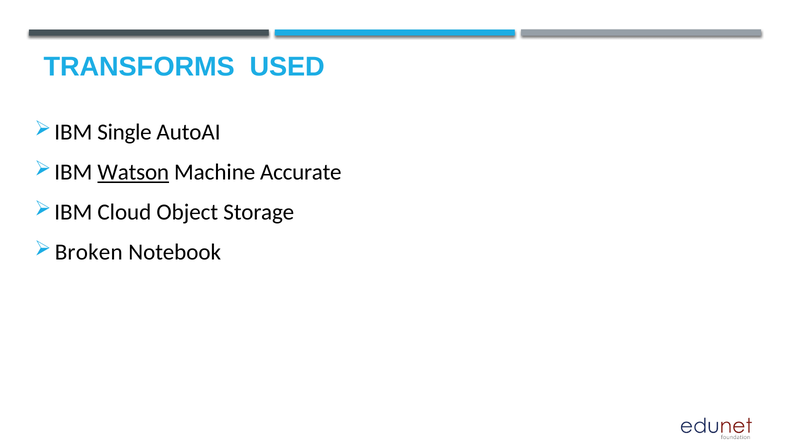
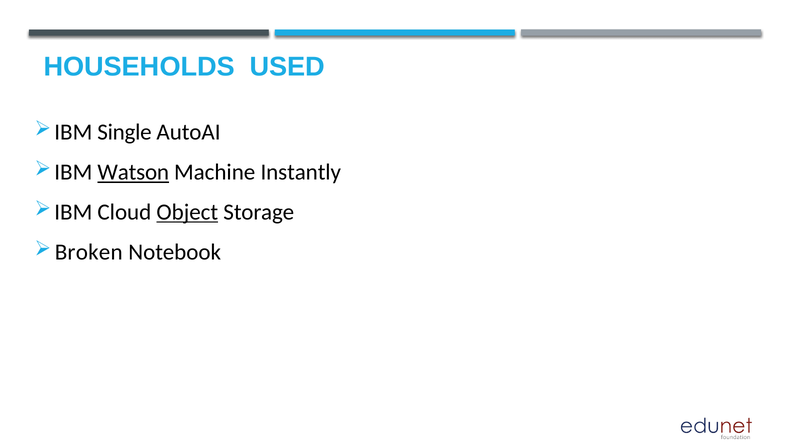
TRANSFORMS: TRANSFORMS -> HOUSEHOLDS
Accurate: Accurate -> Instantly
Object underline: none -> present
